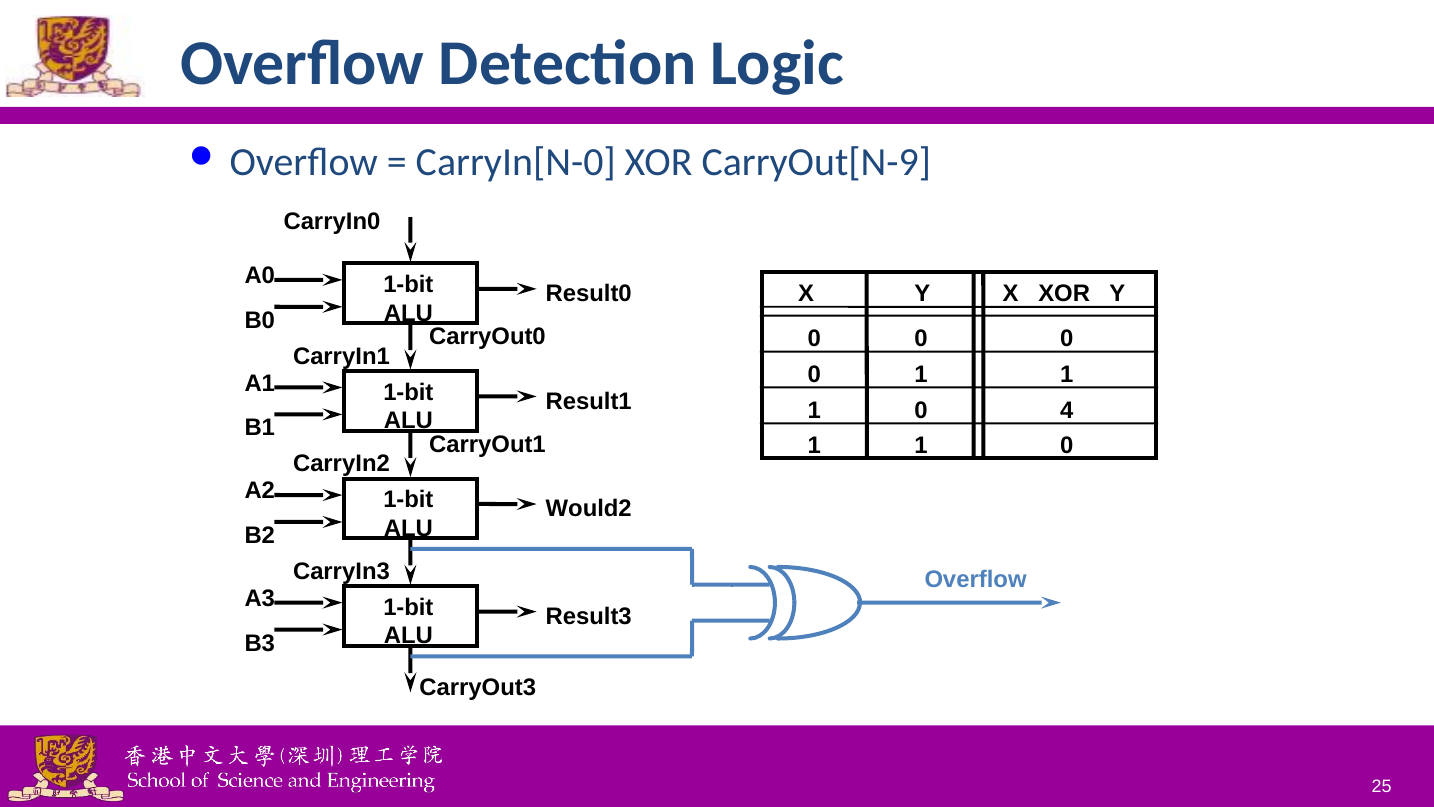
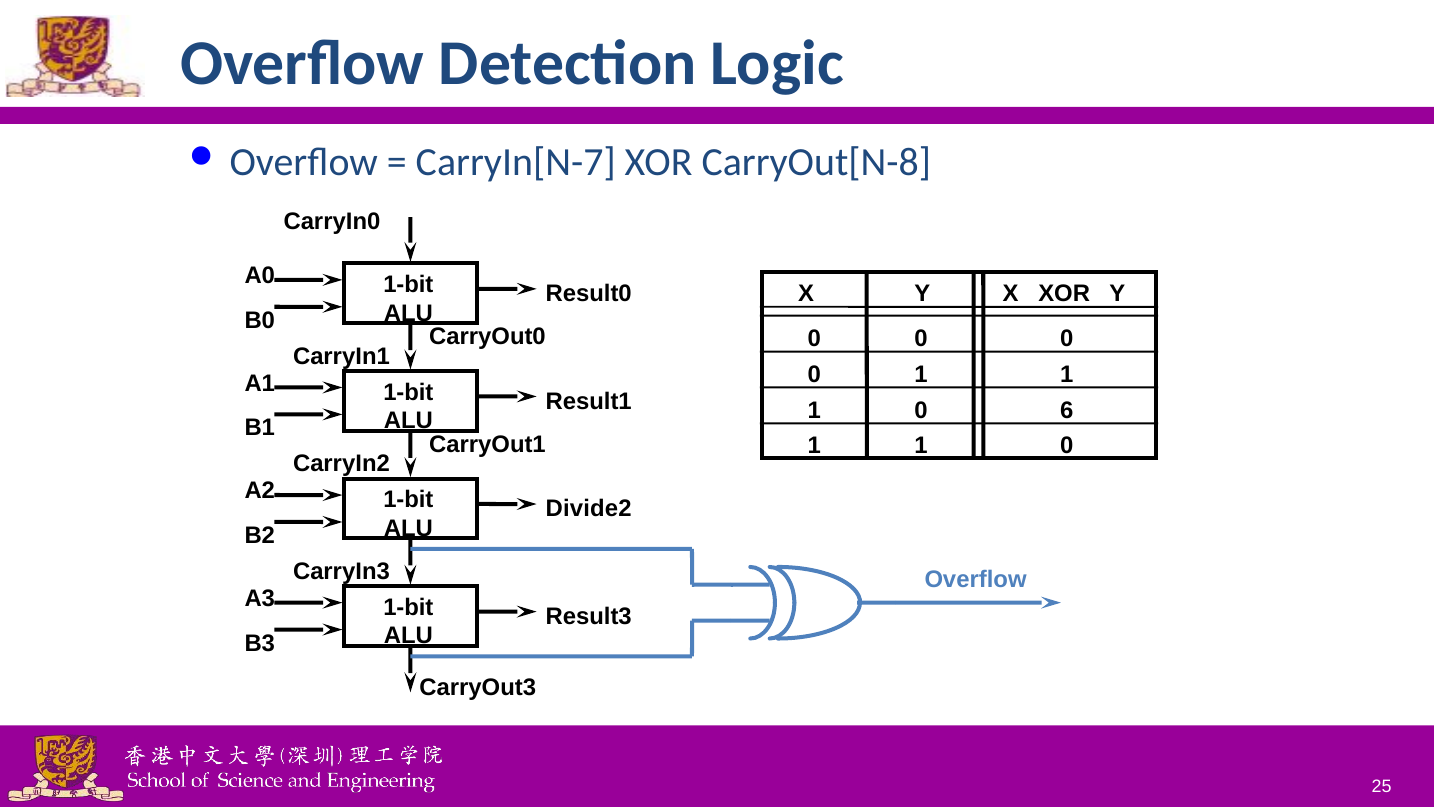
CarryIn[N-0: CarryIn[N-0 -> CarryIn[N-7
CarryOut[N-9: CarryOut[N-9 -> CarryOut[N-8
4: 4 -> 6
Would2: Would2 -> Divide2
